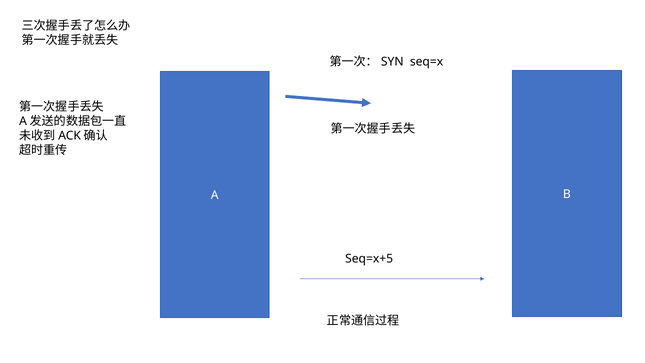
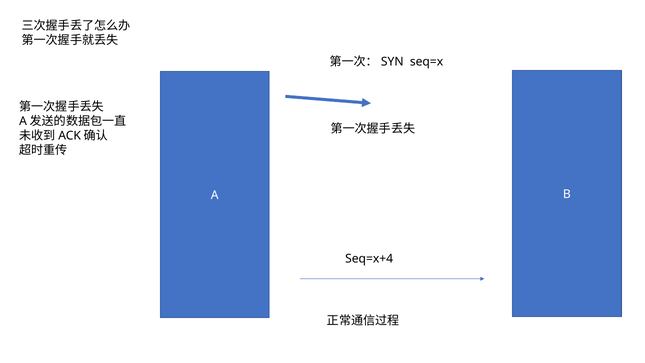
Seq=x+5: Seq=x+5 -> Seq=x+4
